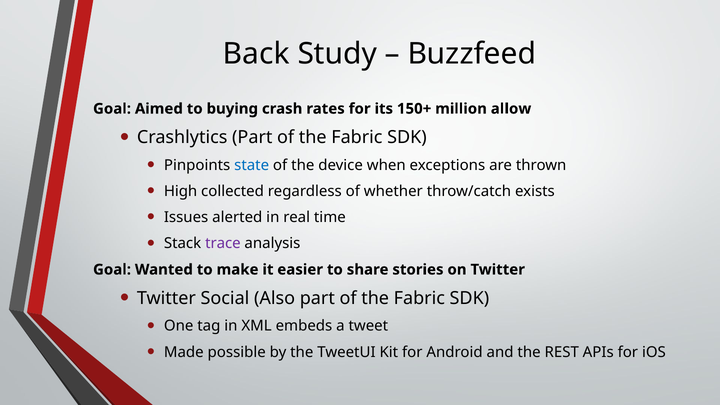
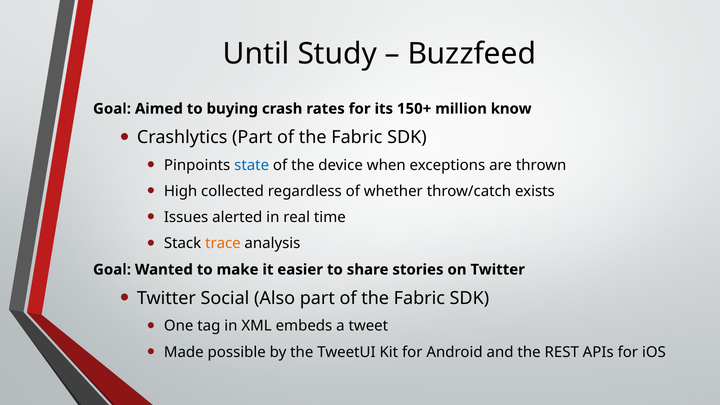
Back: Back -> Until
allow: allow -> know
trace colour: purple -> orange
